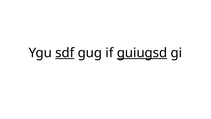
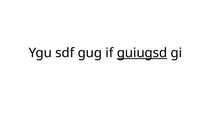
sdf underline: present -> none
